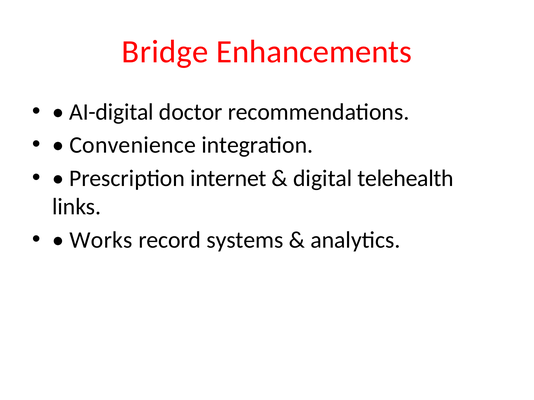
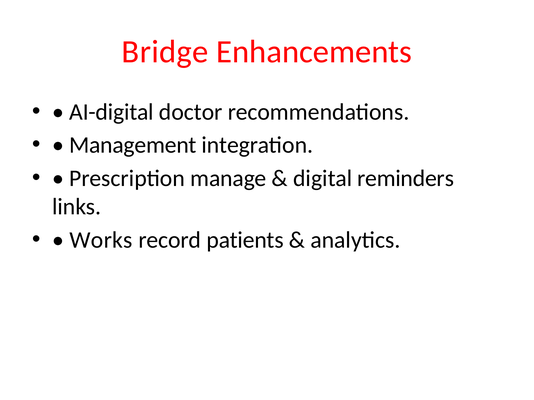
Convenience: Convenience -> Management
internet: internet -> manage
telehealth: telehealth -> reminders
systems: systems -> patients
